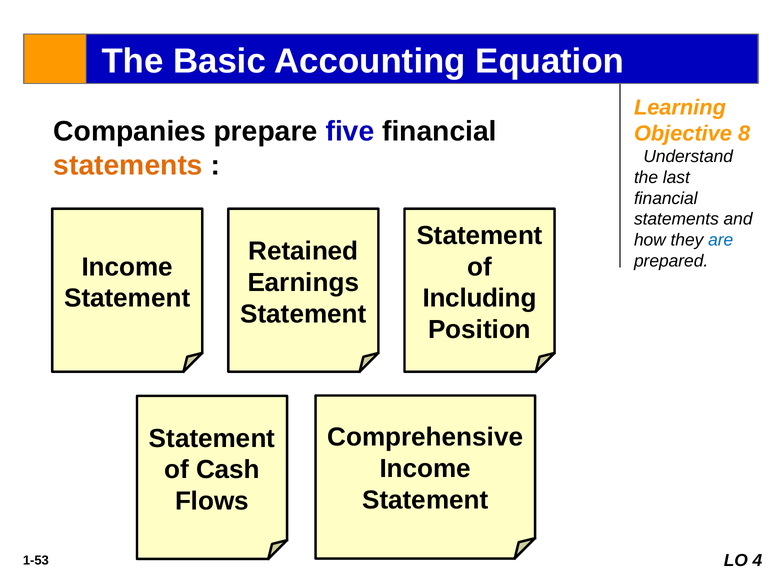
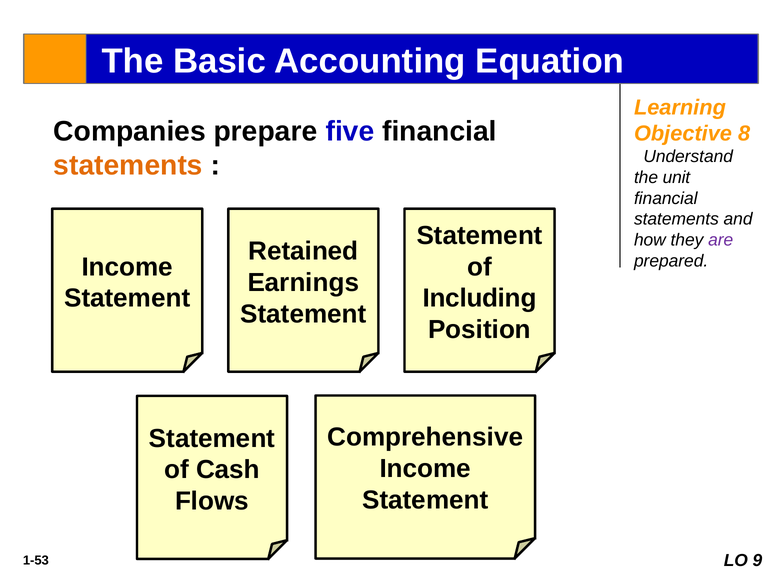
last: last -> unit
are colour: blue -> purple
4: 4 -> 9
